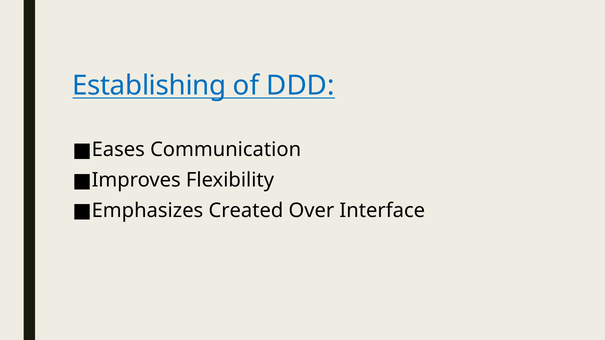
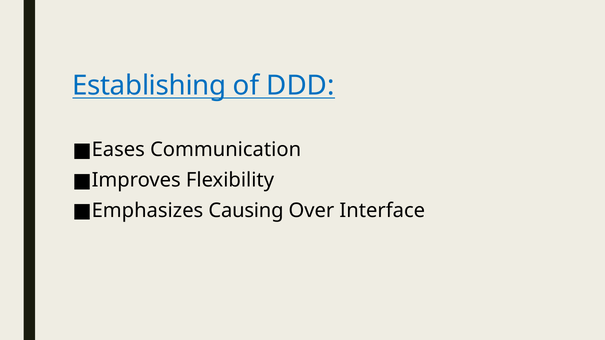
Created: Created -> Causing
